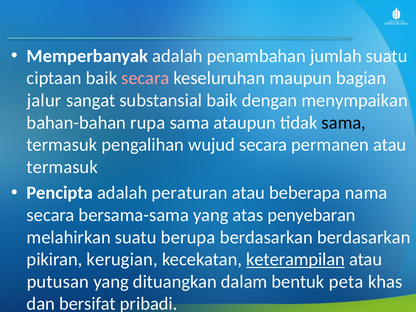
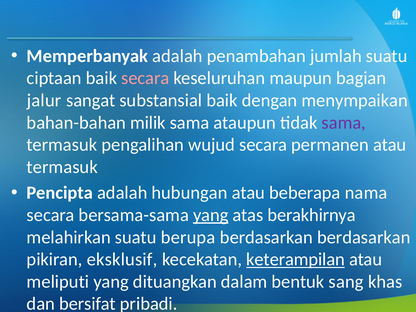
rupa: rupa -> milik
sama at (344, 123) colour: black -> purple
peraturan: peraturan -> hubungan
yang at (211, 215) underline: none -> present
penyebaran: penyebaran -> berakhirnya
kerugian: kerugian -> eksklusif
putusan: putusan -> meliputi
peta: peta -> sang
